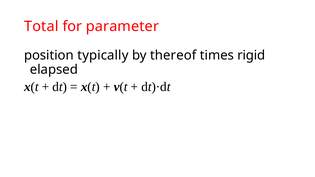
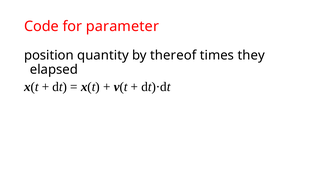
Total: Total -> Code
typically: typically -> quantity
rigid: rigid -> they
